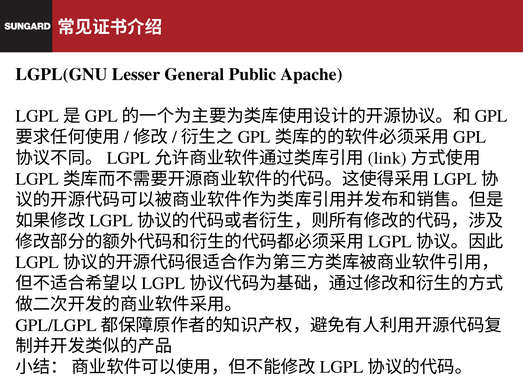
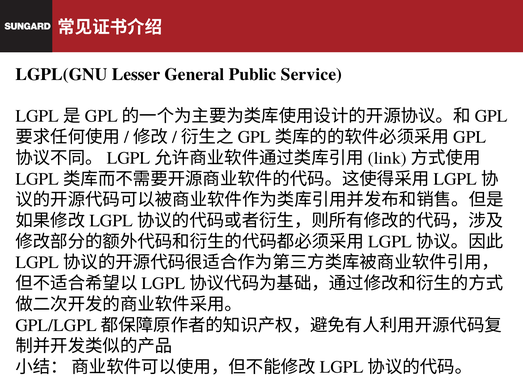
Apache: Apache -> Service
